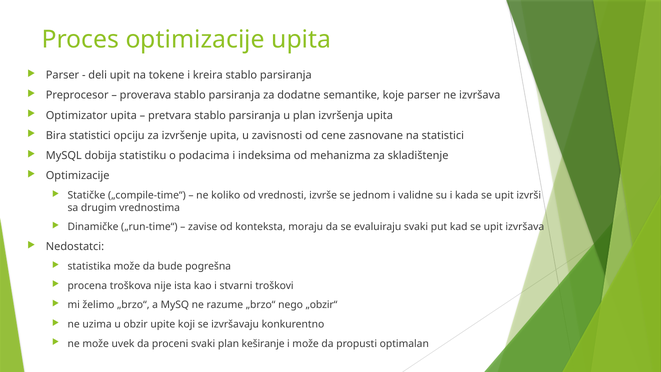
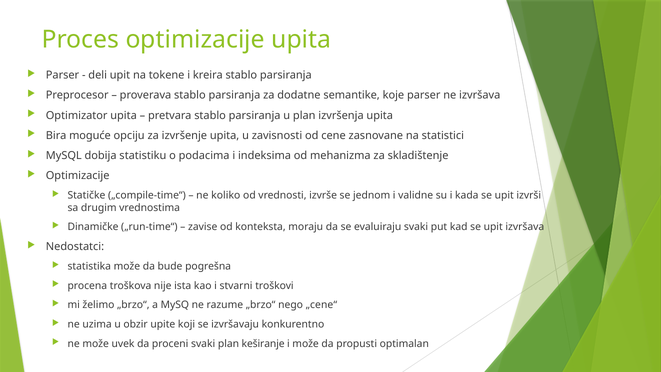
Bira statistici: statistici -> moguće
„obzir“: „obzir“ -> „cene“
